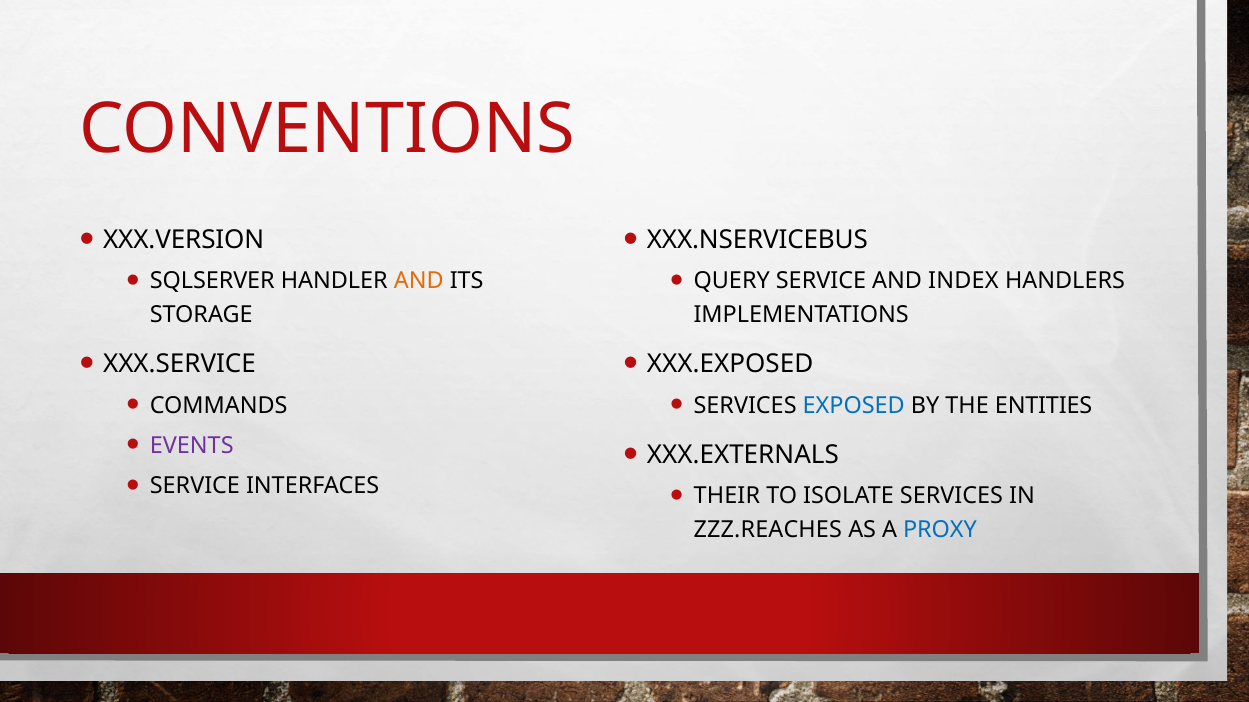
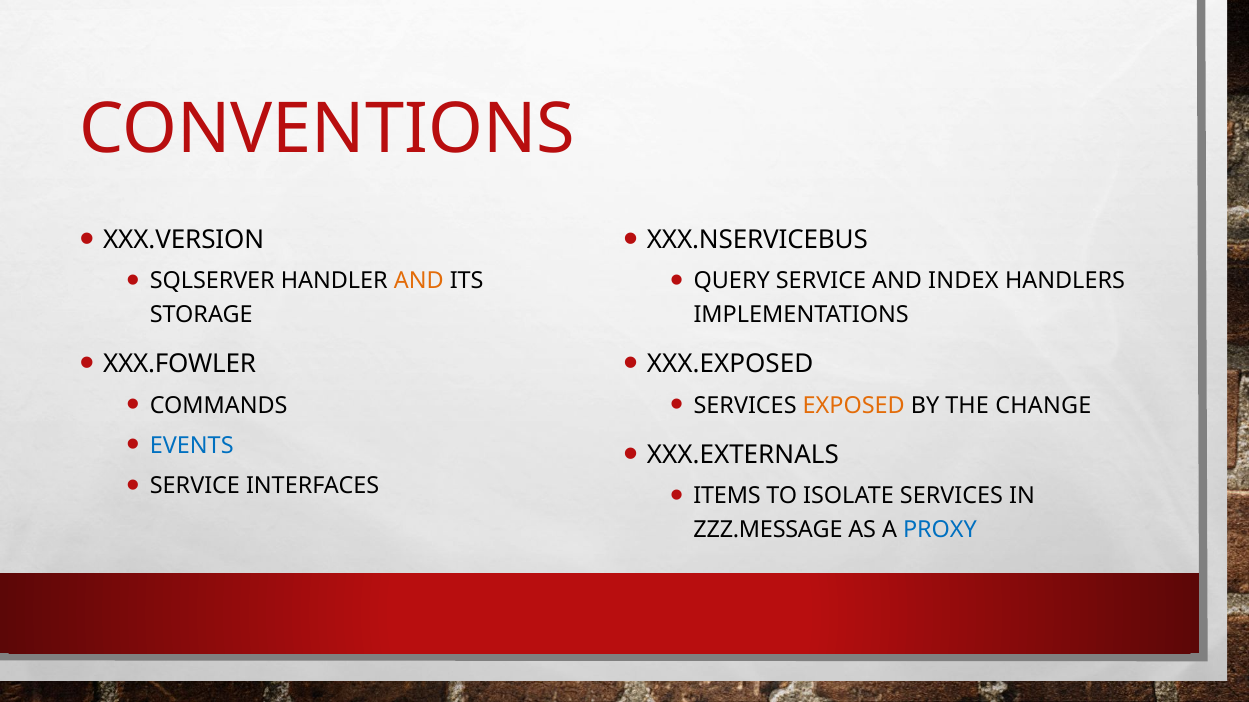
XXX.SERVICE: XXX.SERVICE -> XXX.FOWLER
EXPOSED colour: blue -> orange
ENTITIES: ENTITIES -> CHANGE
EVENTS colour: purple -> blue
THEIR: THEIR -> ITEMS
ZZZ.REACHES: ZZZ.REACHES -> ZZZ.MESSAGE
